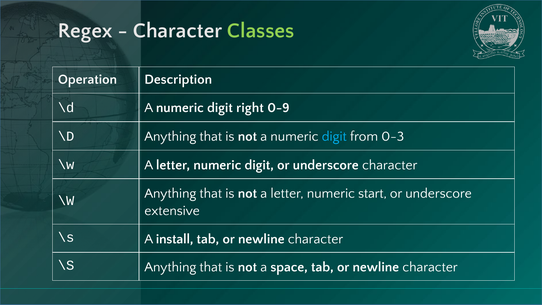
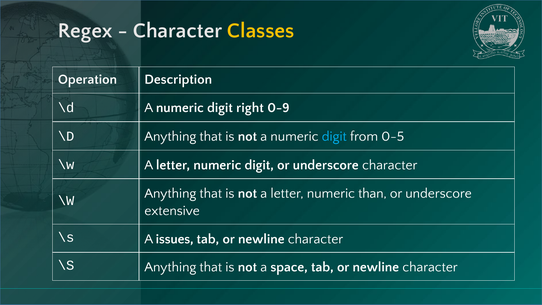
Classes colour: light green -> yellow
0-3: 0-3 -> 0-5
start: start -> than
install: install -> issues
